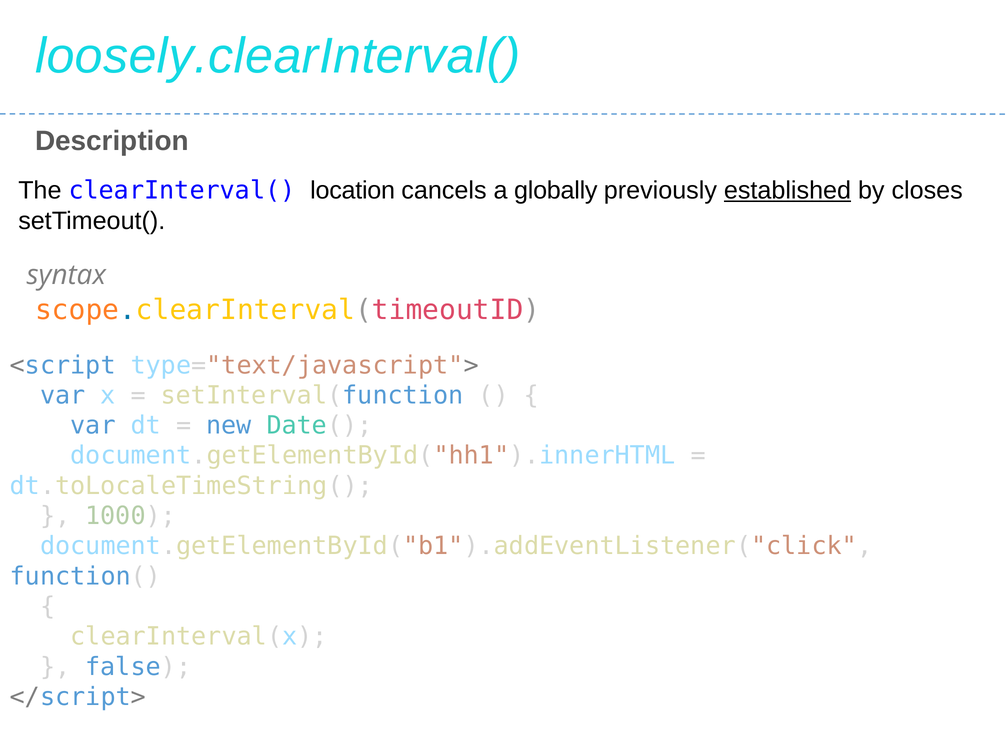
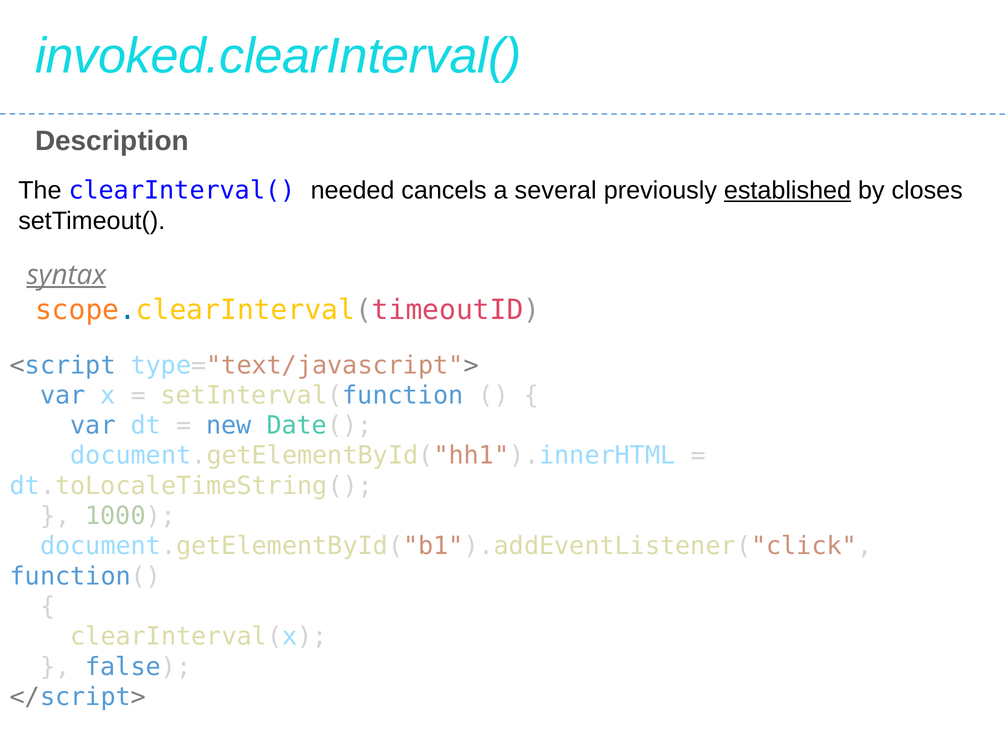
loosely.clearInterval(: loosely.clearInterval( -> invoked.clearInterval(
location: location -> needed
globally: globally -> several
syntax underline: none -> present
